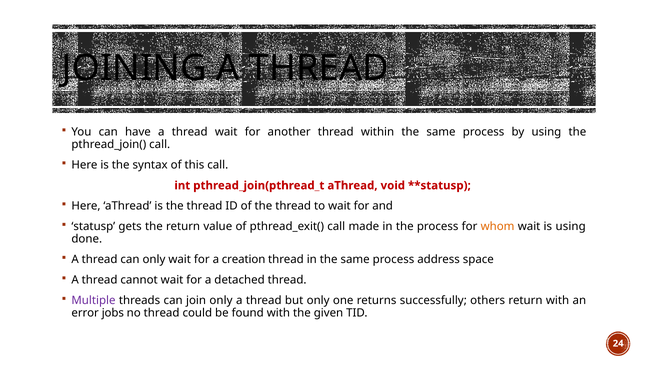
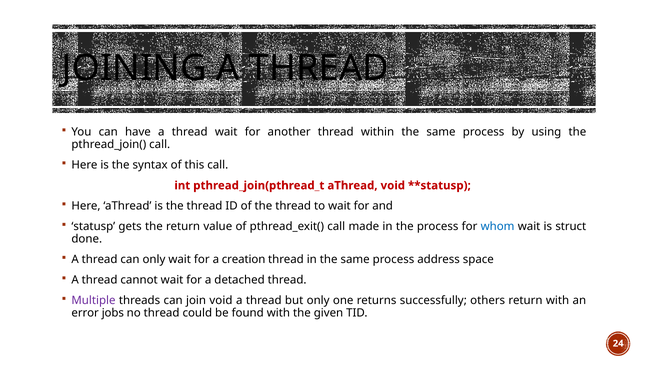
whom colour: orange -> blue
is using: using -> struct
join only: only -> void
